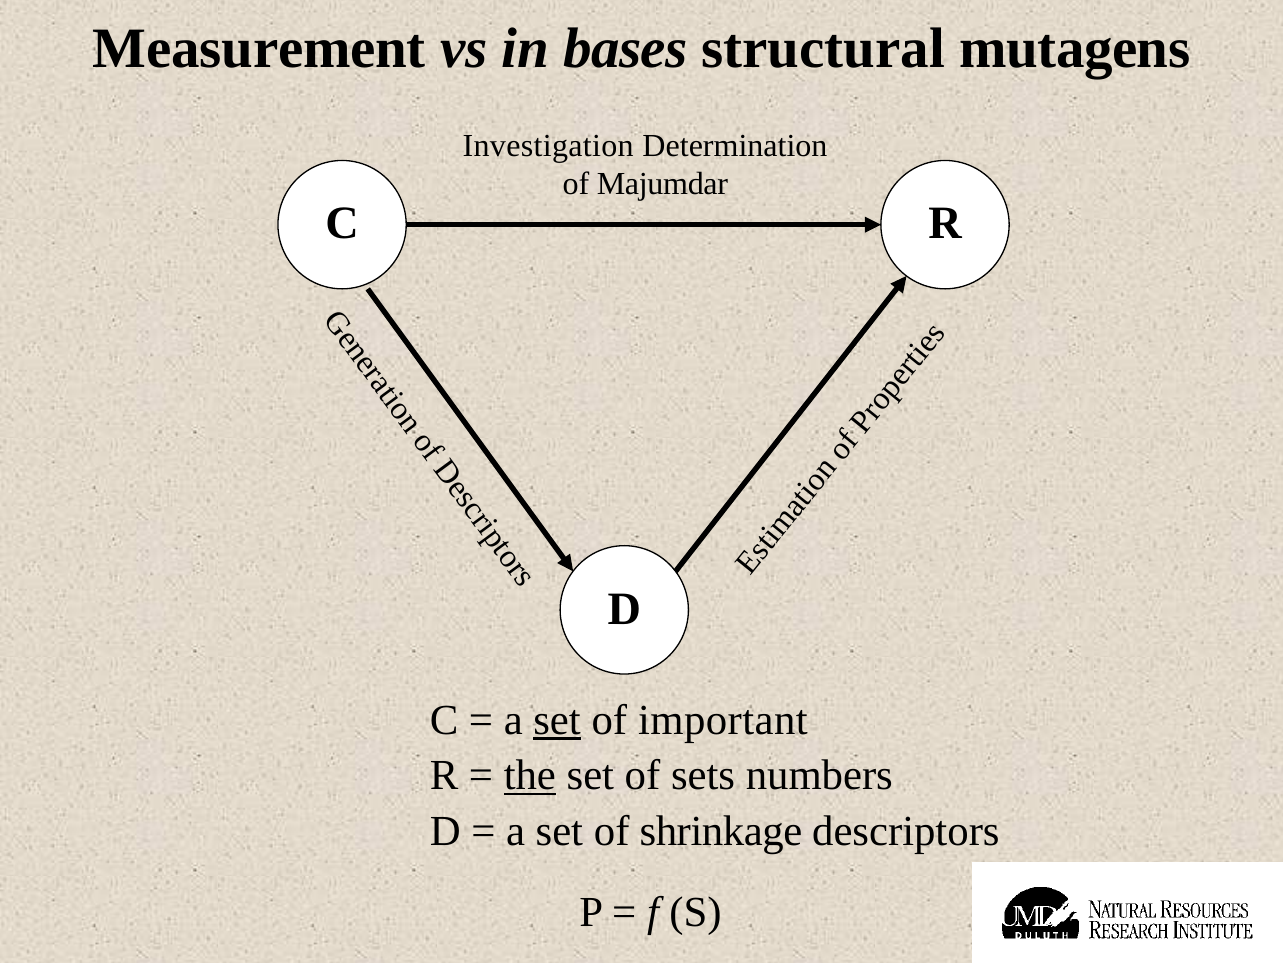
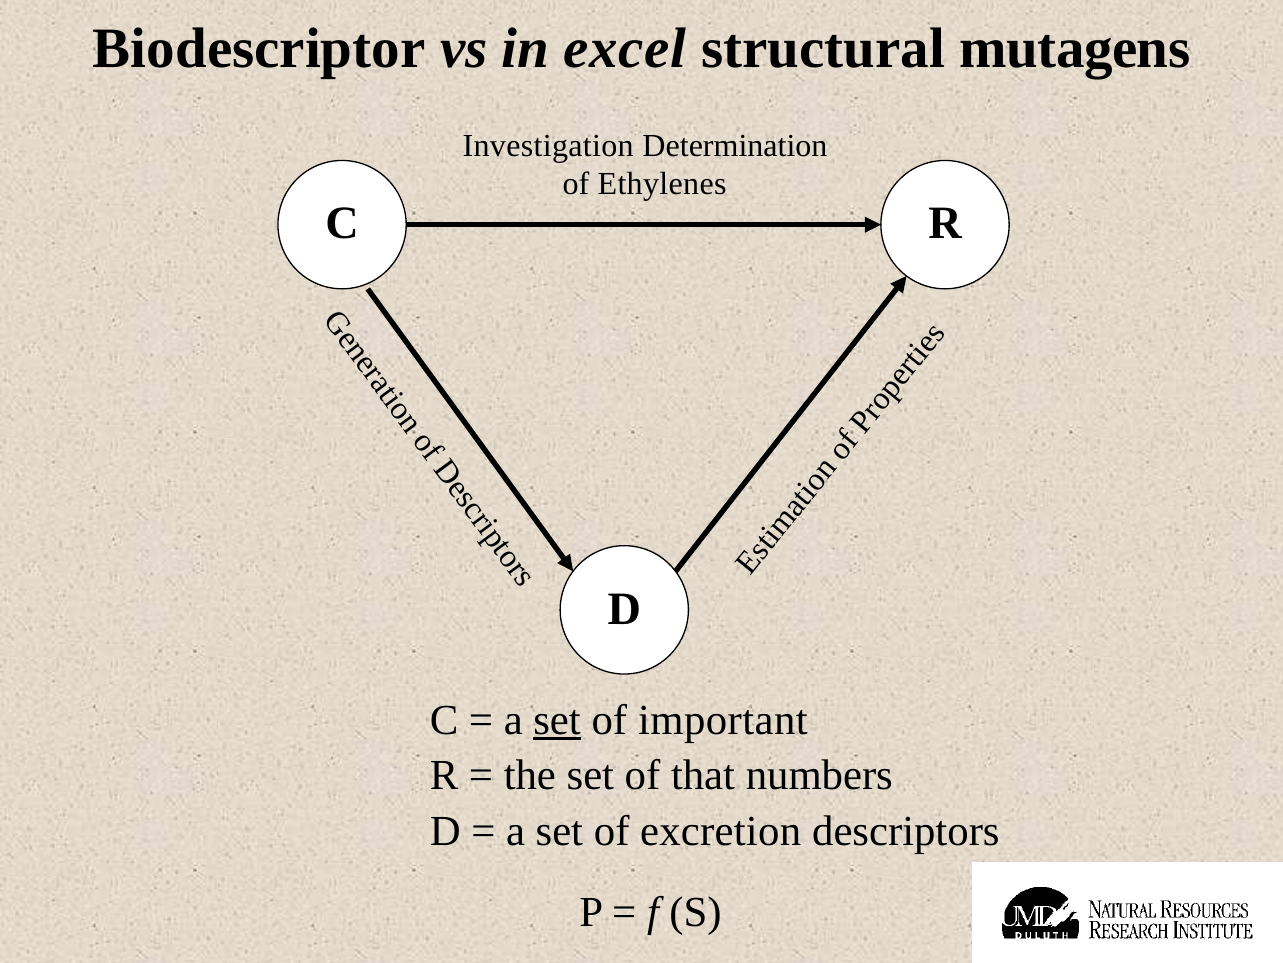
Measurement: Measurement -> Biodescriptor
bases: bases -> excel
Majumdar: Majumdar -> Ethylenes
the underline: present -> none
sets: sets -> that
shrinkage: shrinkage -> excretion
